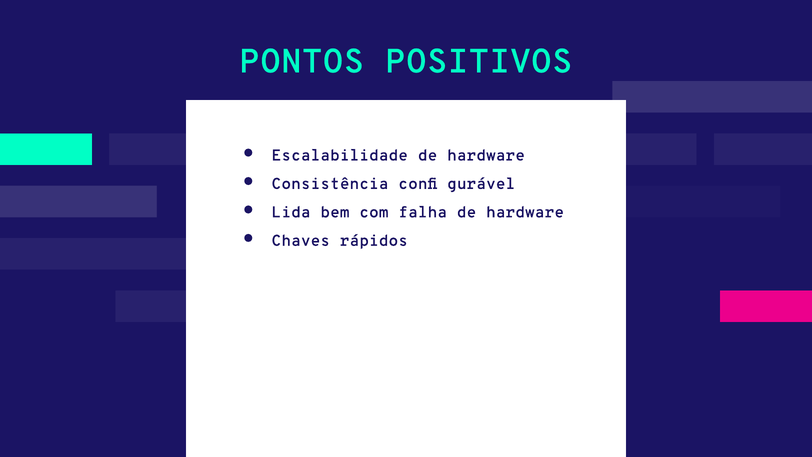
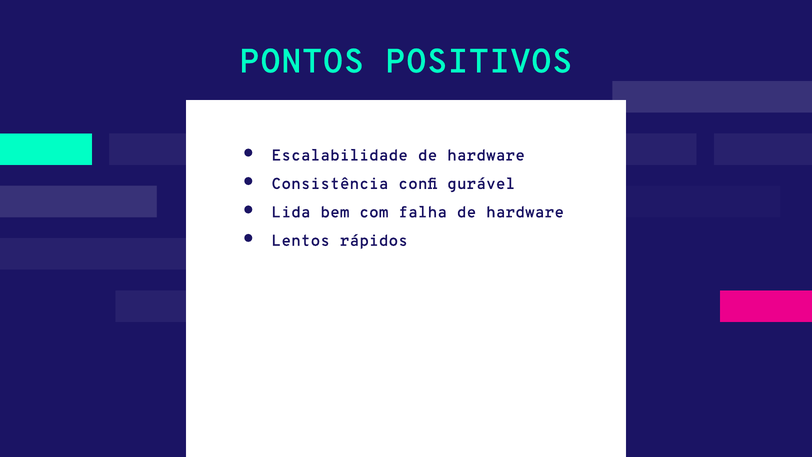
Chaves: Chaves -> Lentos
